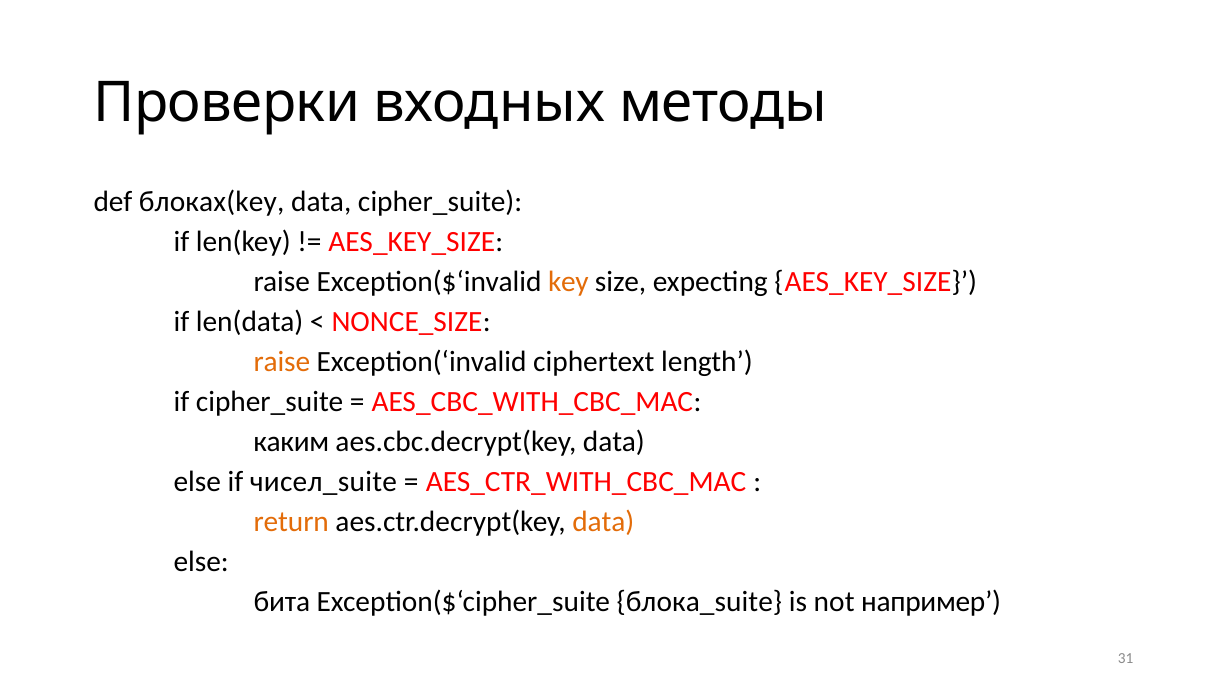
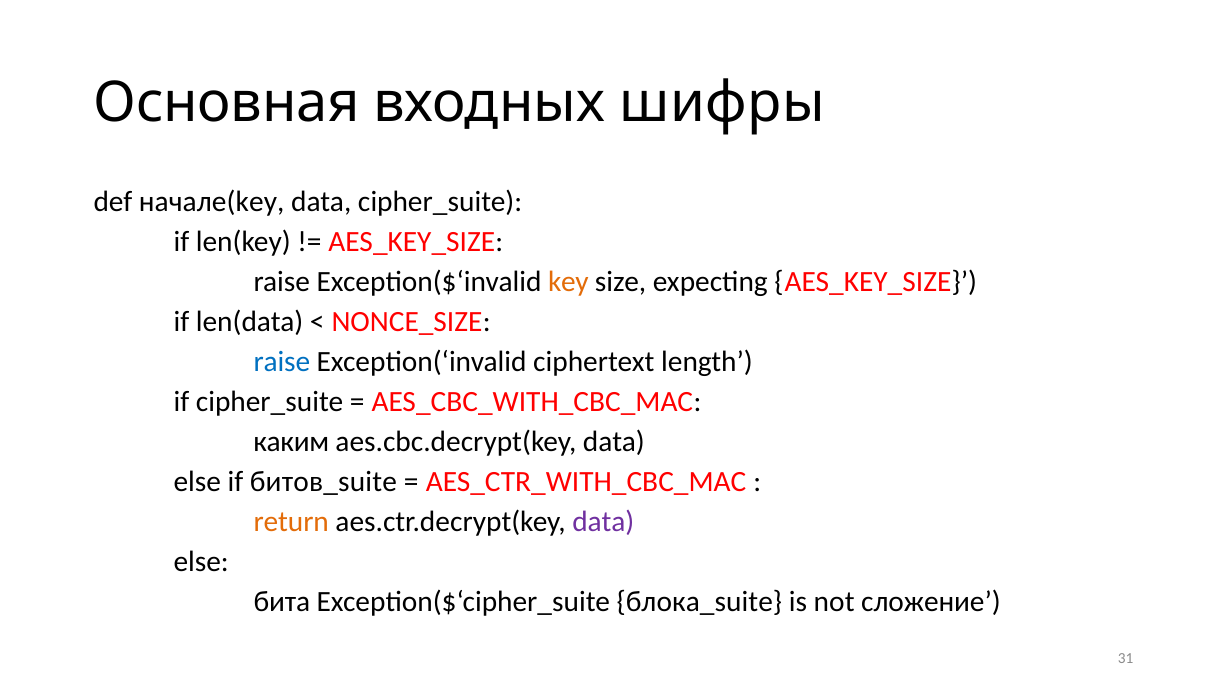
Проверки: Проверки -> Основная
методы: методы -> шифры
блоках(key: блоках(key -> начале(key
raise at (282, 362) colour: orange -> blue
чисел_suite: чисел_suite -> битов_suite
data at (603, 522) colour: orange -> purple
например: например -> сложение
